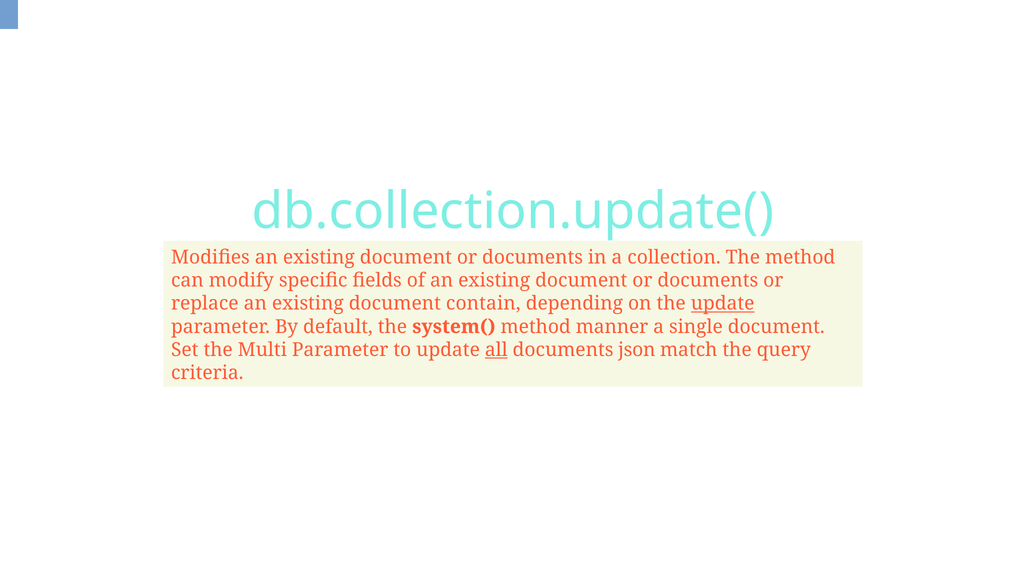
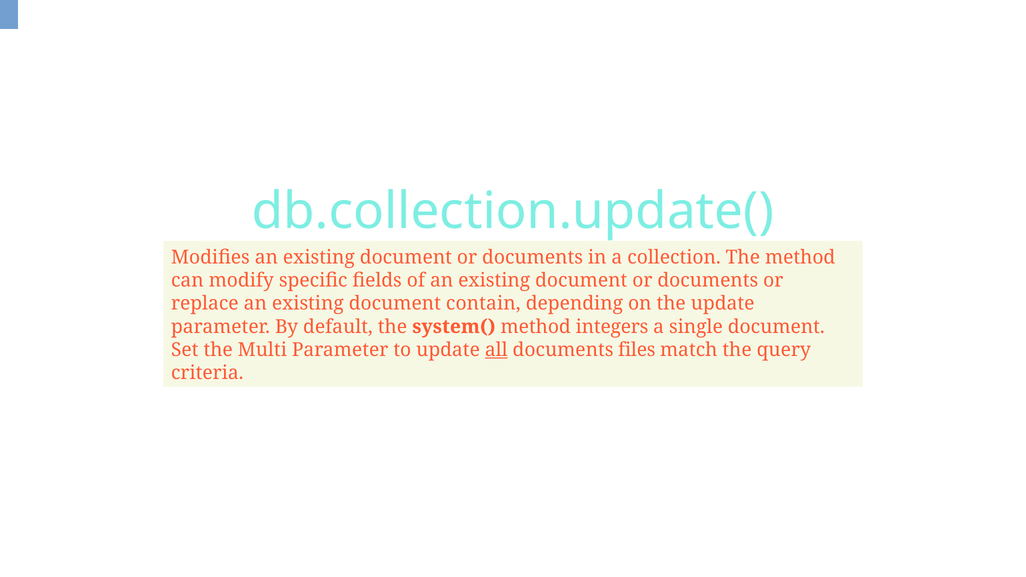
update at (723, 304) underline: present -> none
manner: manner -> integers
json: json -> files
